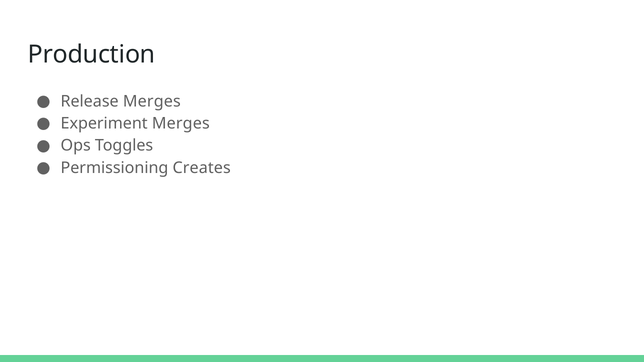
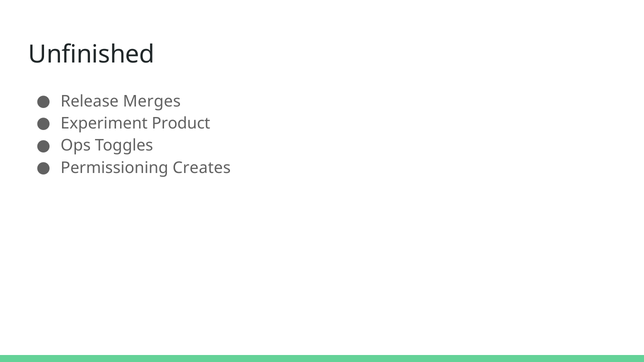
Production: Production -> Unfinished
Experiment Merges: Merges -> Product
